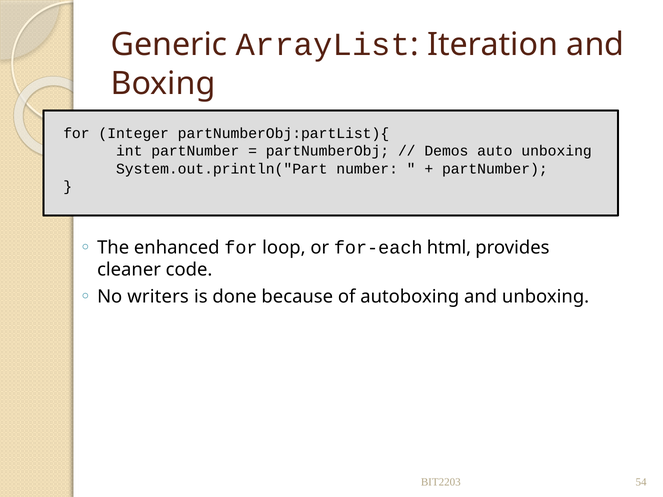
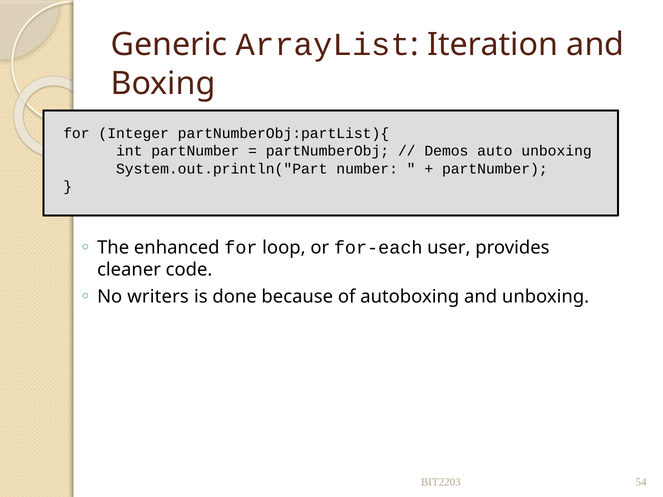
html: html -> user
